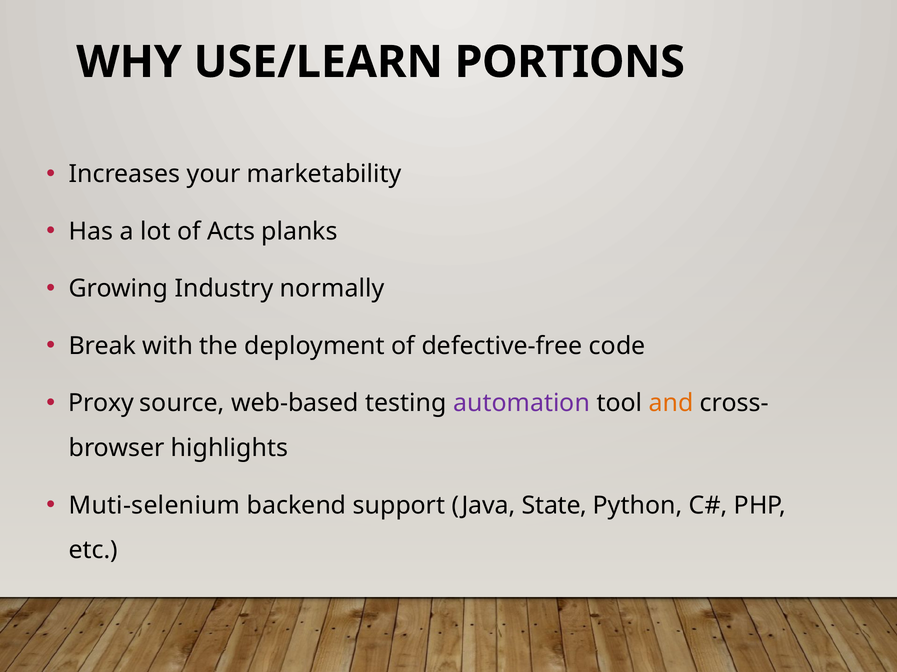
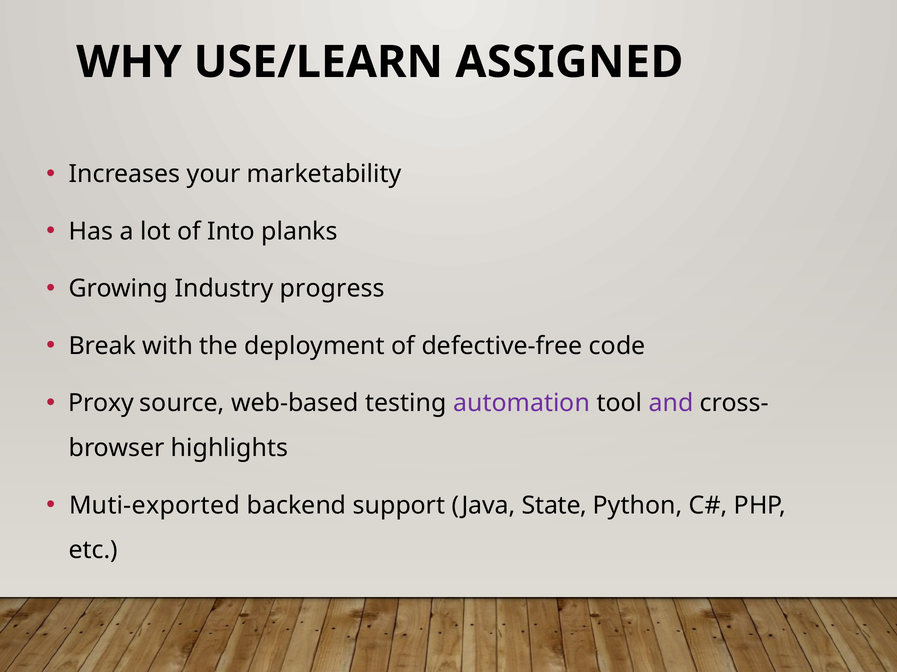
PORTIONS: PORTIONS -> ASSIGNED
Acts: Acts -> Into
normally: normally -> progress
and colour: orange -> purple
Muti-selenium: Muti-selenium -> Muti-exported
